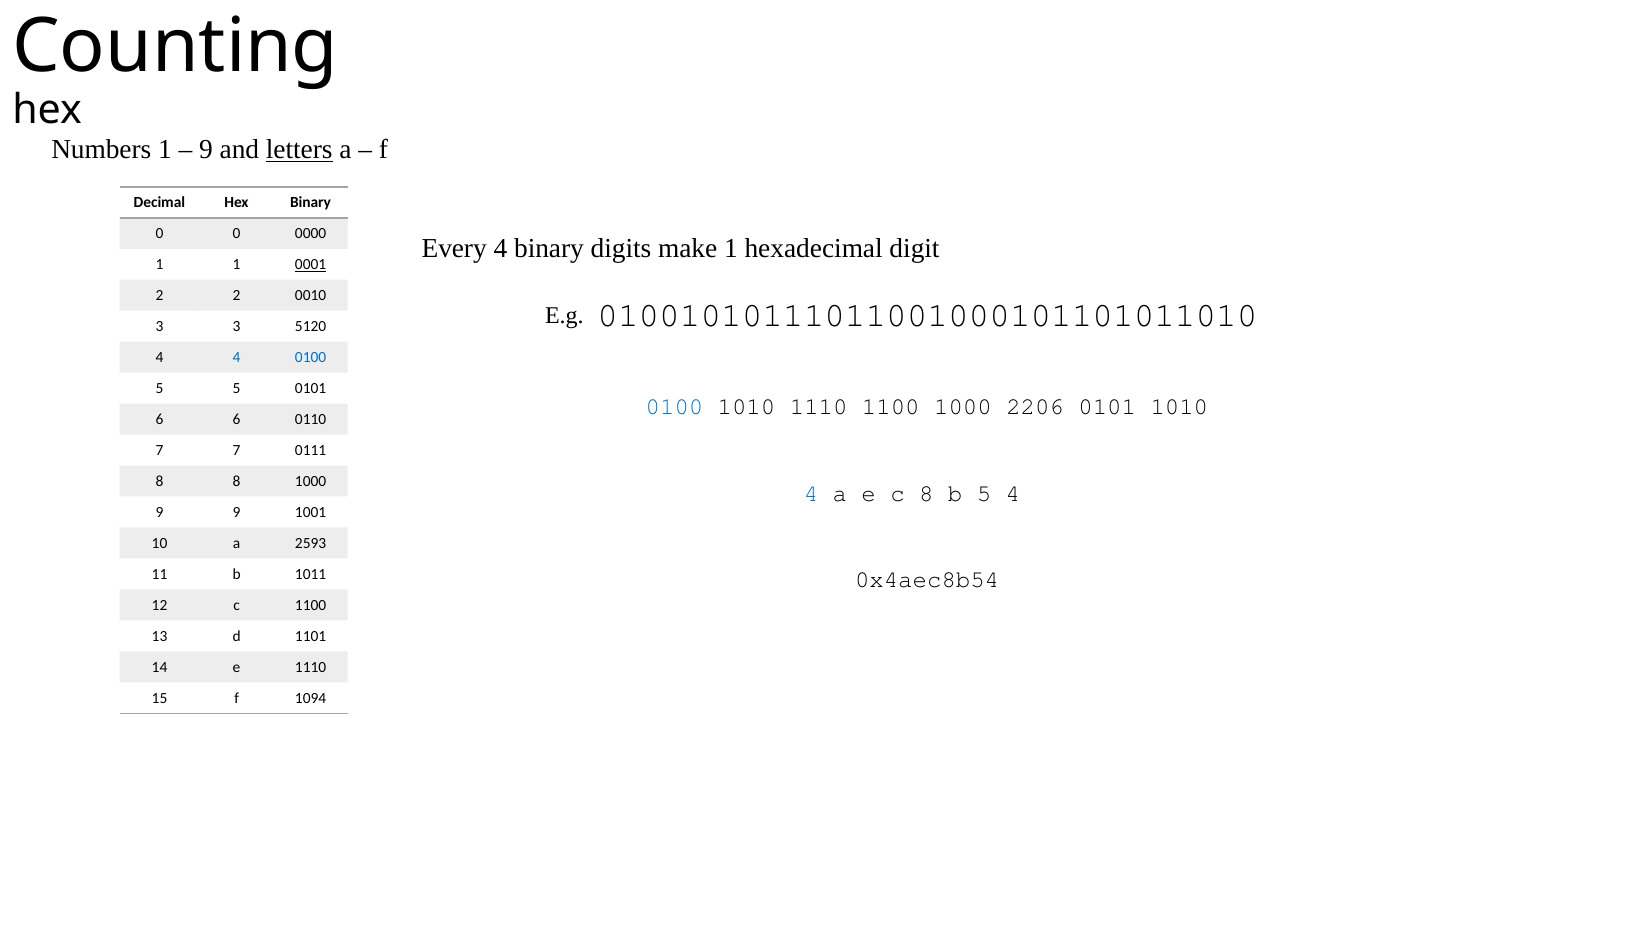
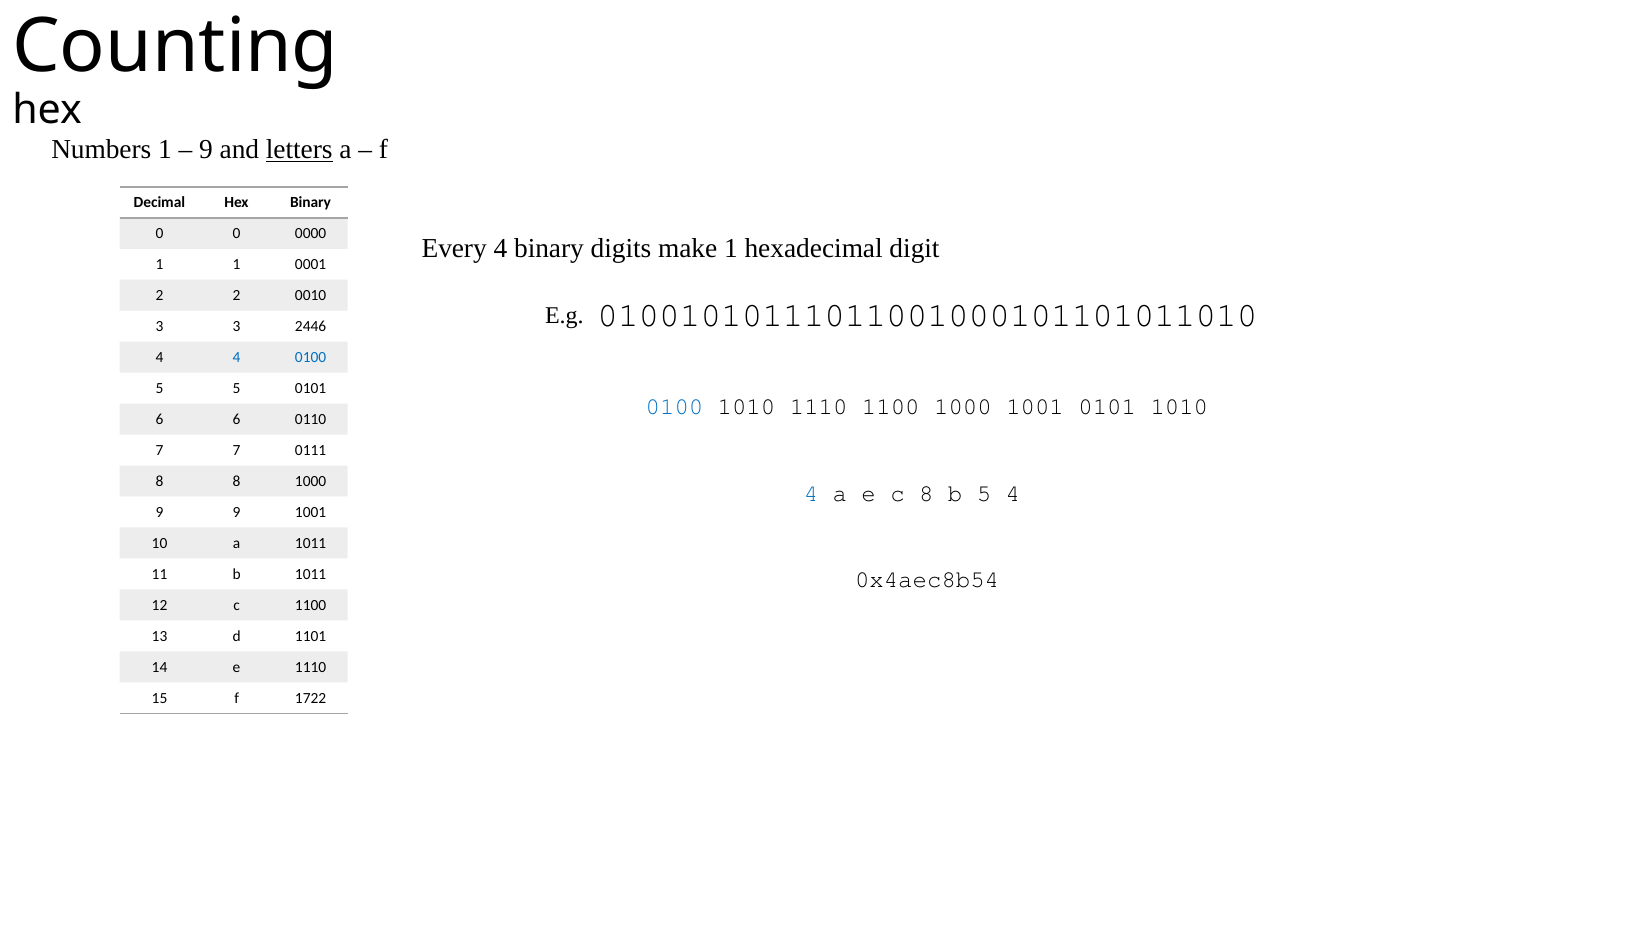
0001 underline: present -> none
5120: 5120 -> 2446
1000 2206: 2206 -> 1001
a 2593: 2593 -> 1011
1094: 1094 -> 1722
